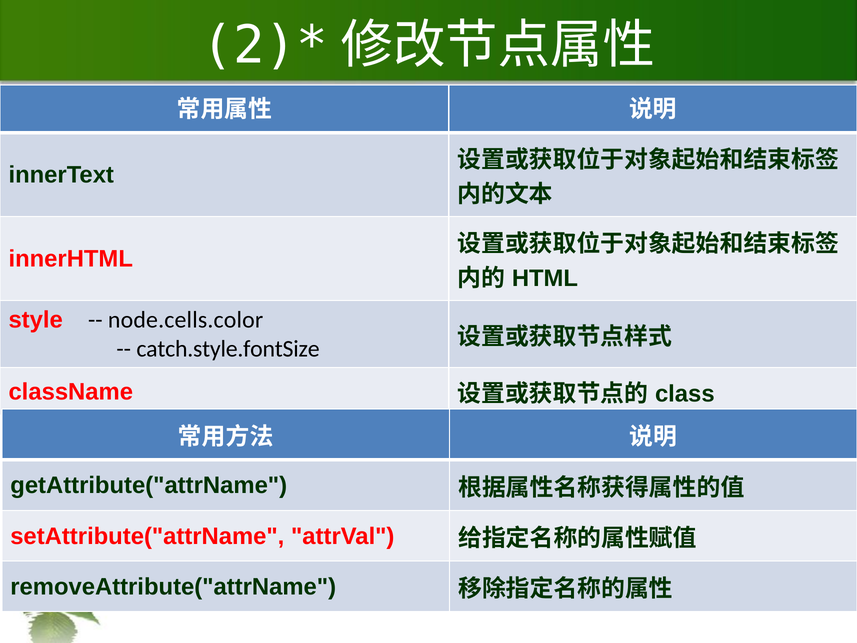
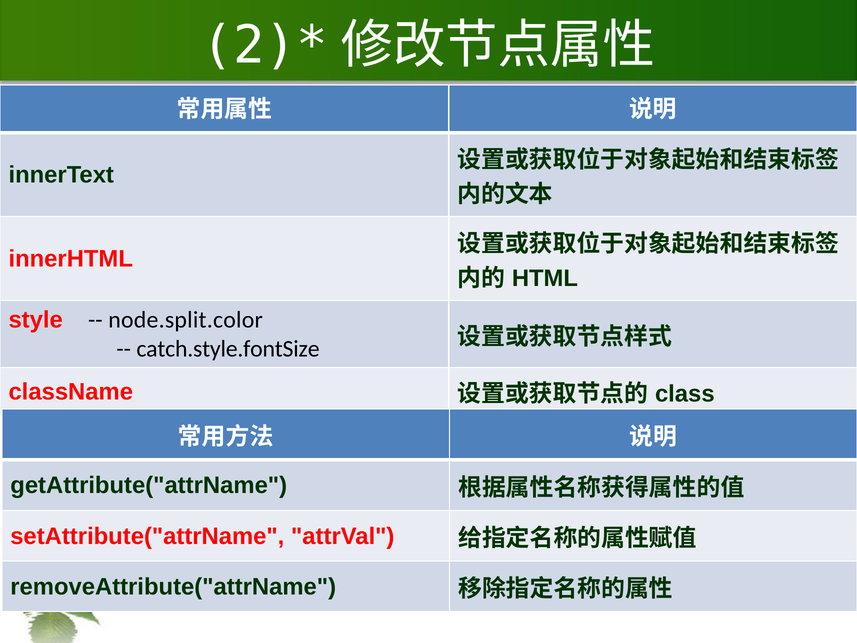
node.cells.color: node.cells.color -> node.split.color
